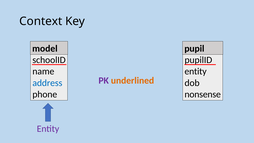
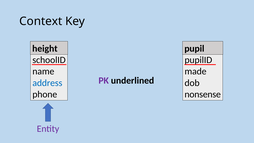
model: model -> height
entity at (196, 71): entity -> made
underlined colour: orange -> black
